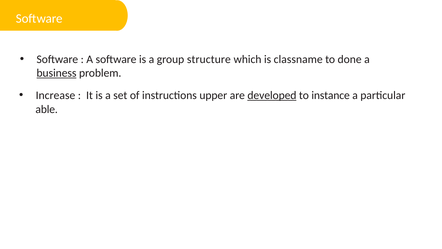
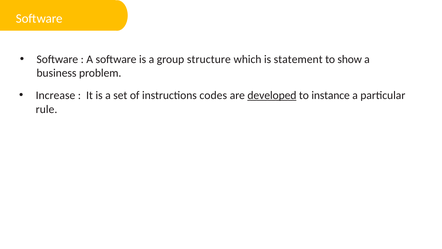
classname: classname -> statement
done: done -> show
business underline: present -> none
upper: upper -> codes
able: able -> rule
